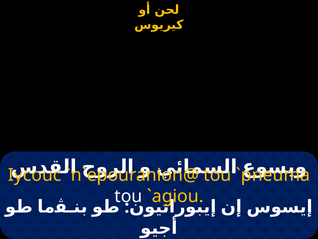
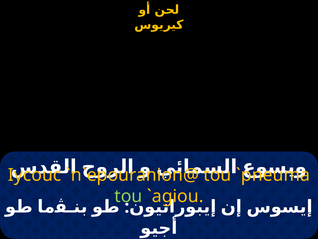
tou at (128, 196) colour: white -> light green
